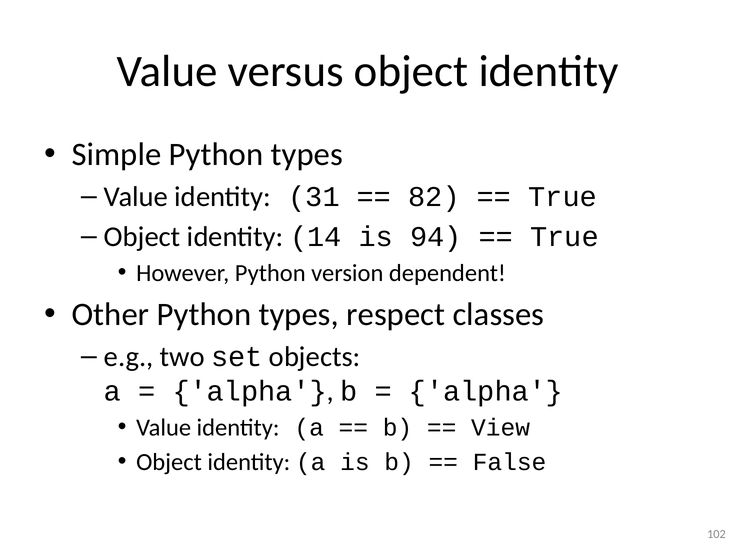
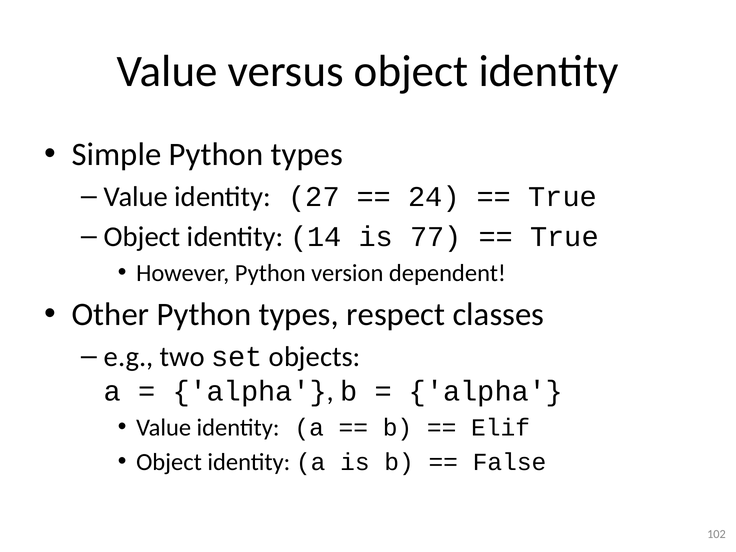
31: 31 -> 27
82: 82 -> 24
94: 94 -> 77
View: View -> Elif
